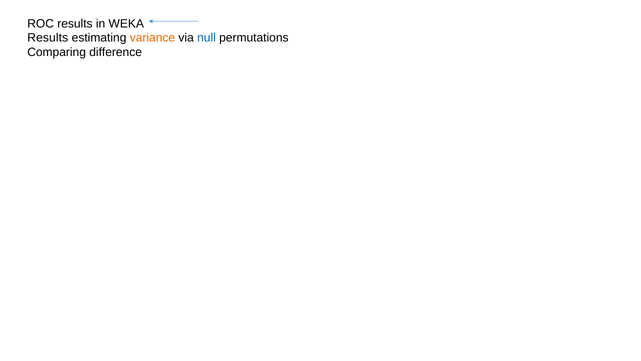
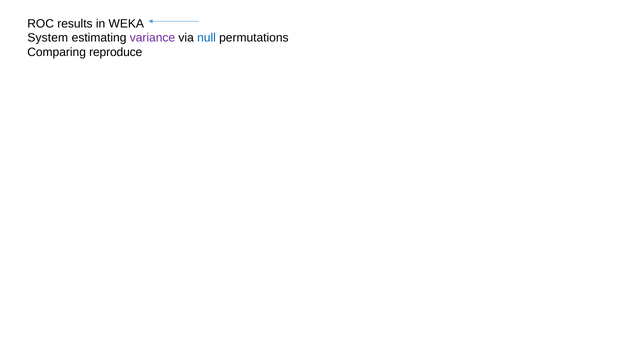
Results at (48, 38): Results -> System
variance colour: orange -> purple
difference: difference -> reproduce
